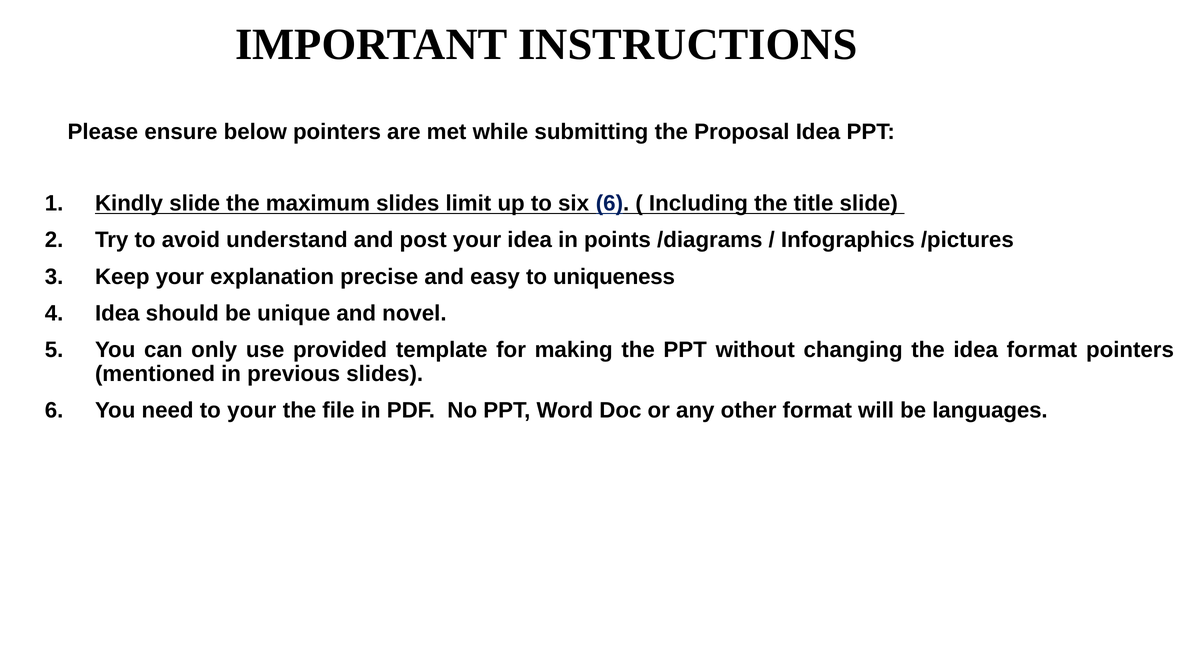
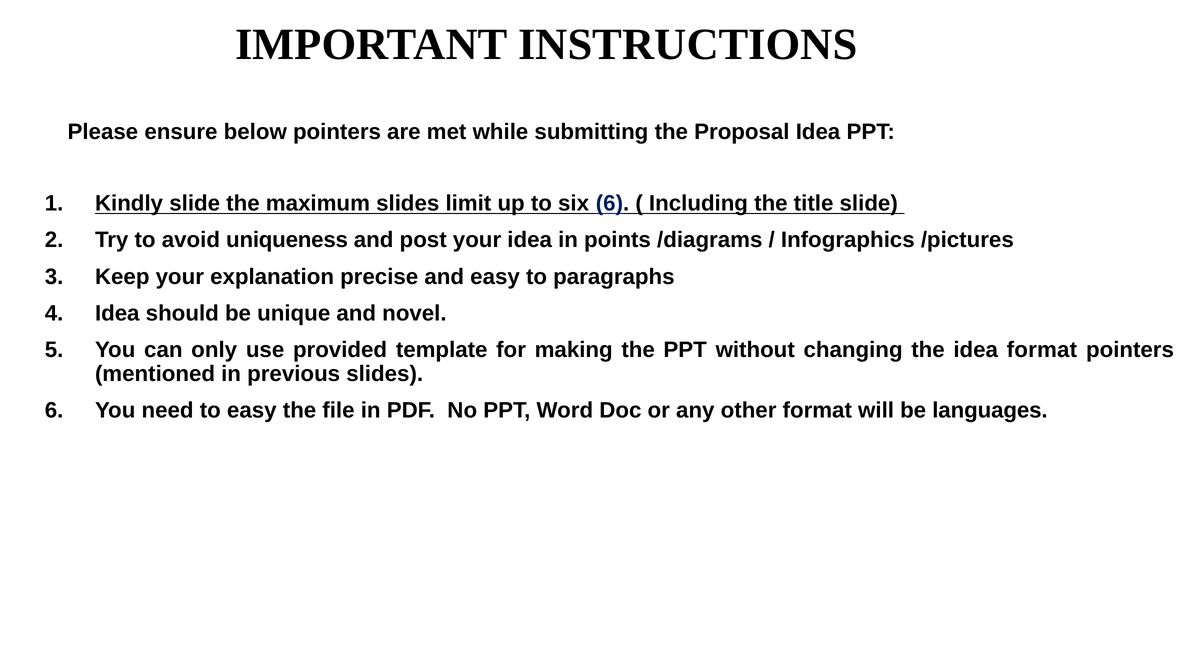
understand: understand -> uniqueness
uniqueness: uniqueness -> paragraphs
to your: your -> easy
